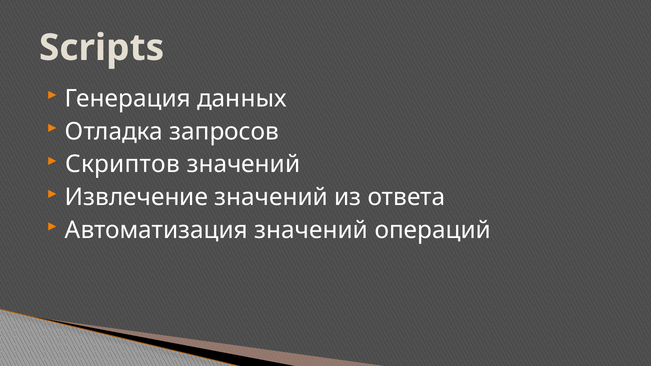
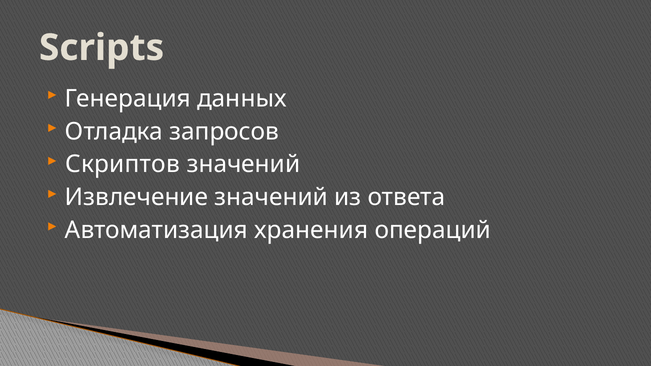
Автоматизация значений: значений -> хранения
